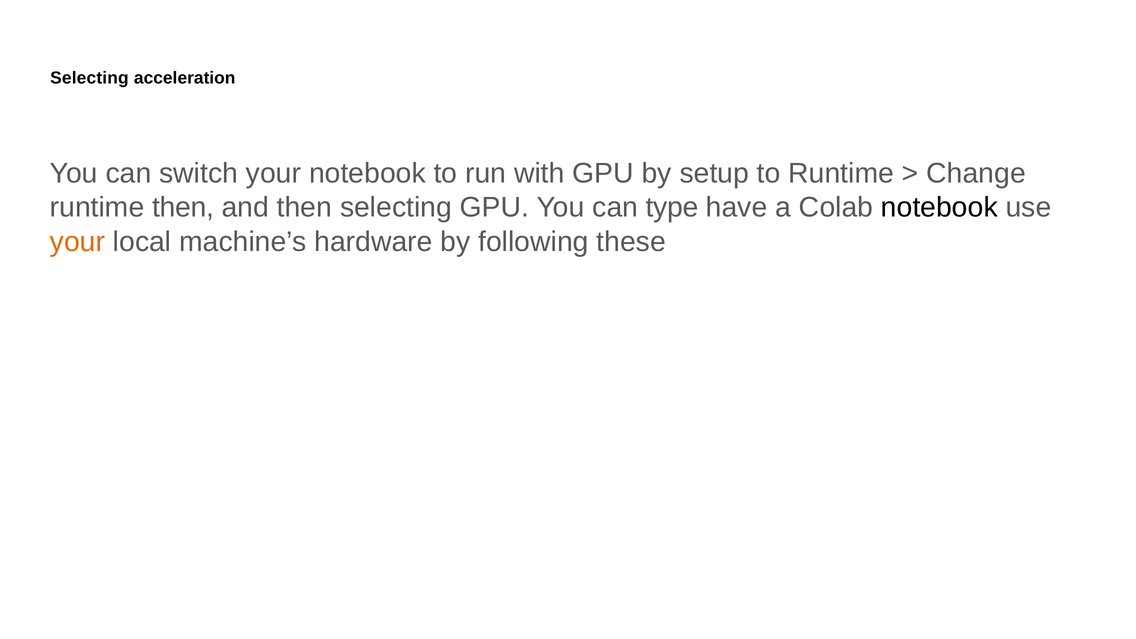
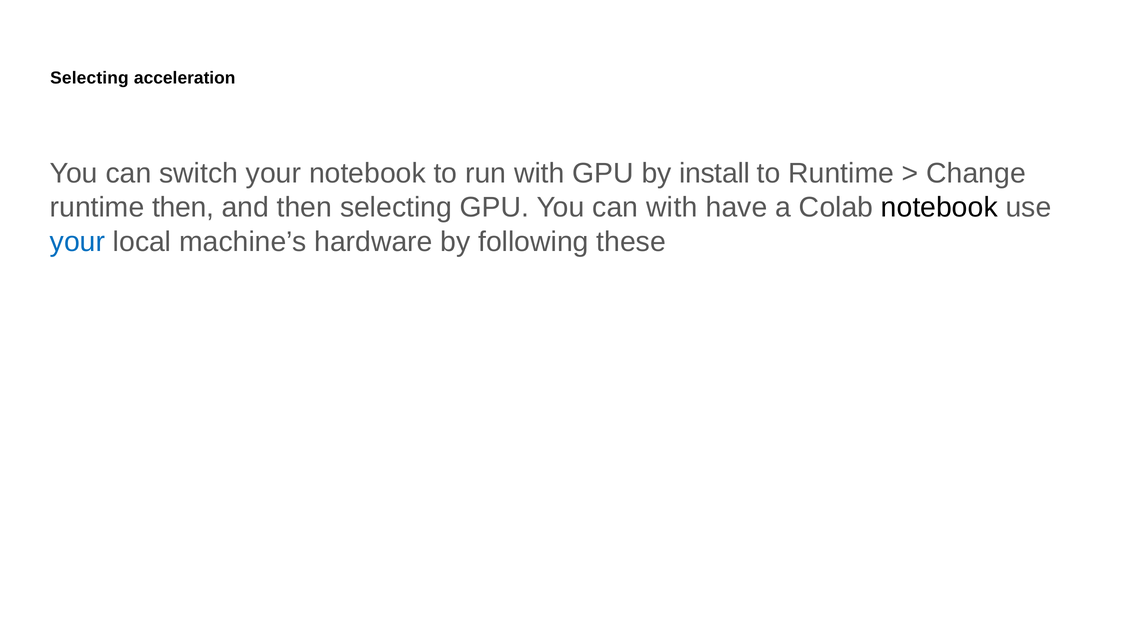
setup: setup -> install
can type: type -> with
your at (77, 242) colour: orange -> blue
